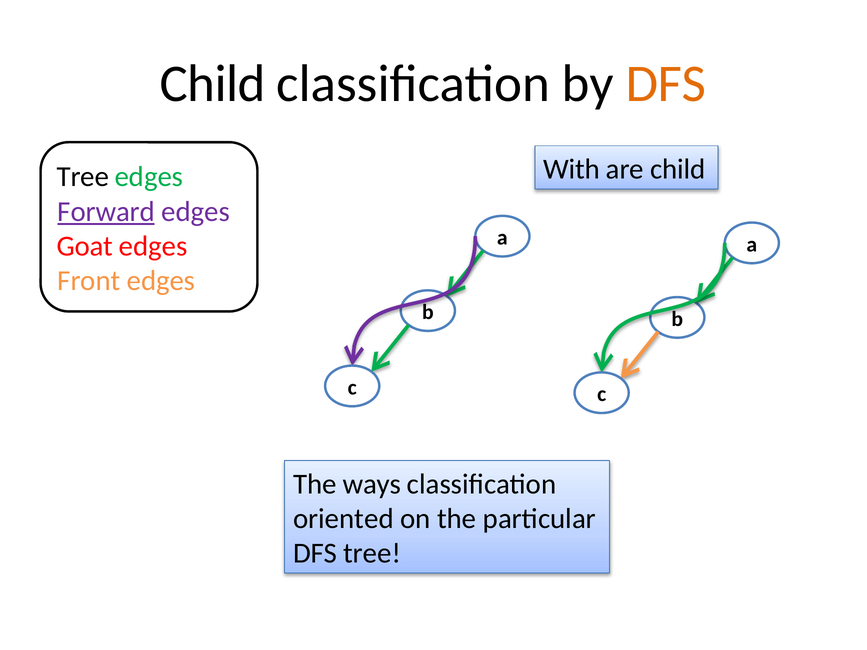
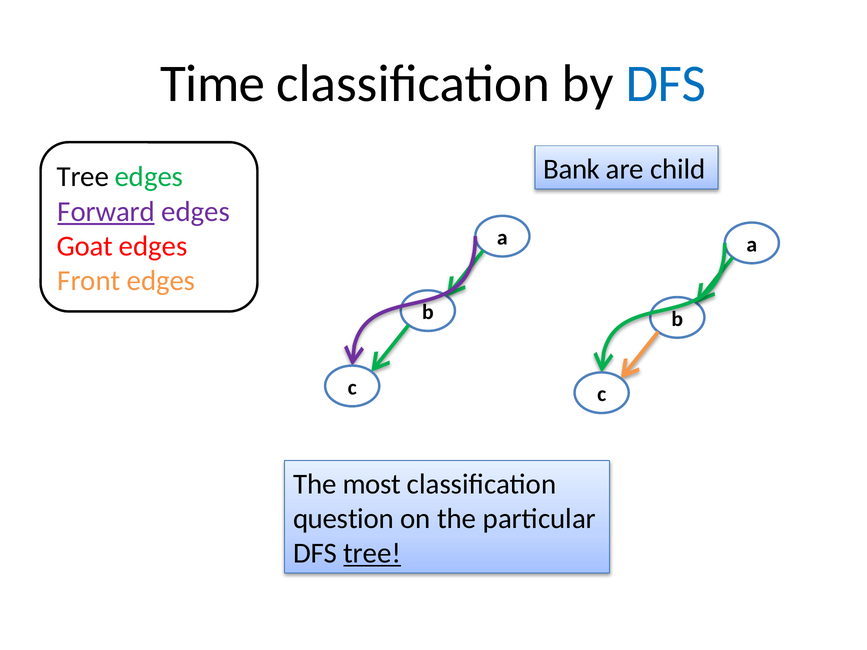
Child at (213, 84): Child -> Time
DFS at (666, 84) colour: orange -> blue
With: With -> Bank
ways: ways -> most
oriented: oriented -> question
tree at (372, 554) underline: none -> present
